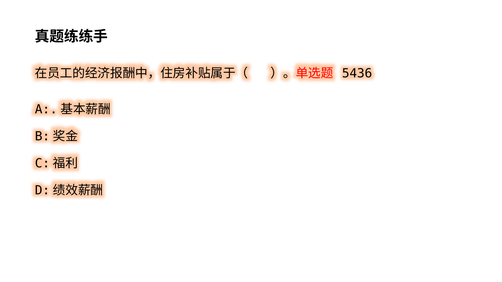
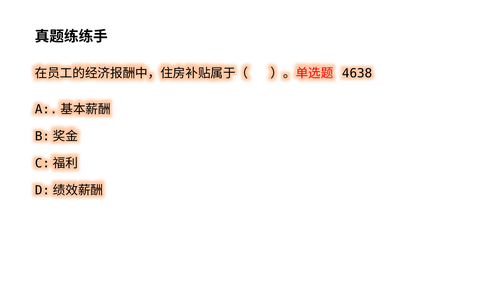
5436: 5436 -> 4638
